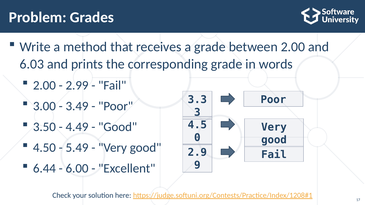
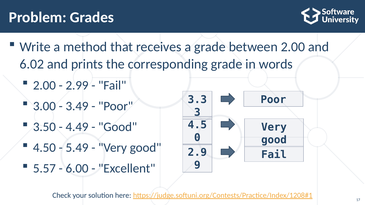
6.03: 6.03 -> 6.02
6.44: 6.44 -> 5.57
